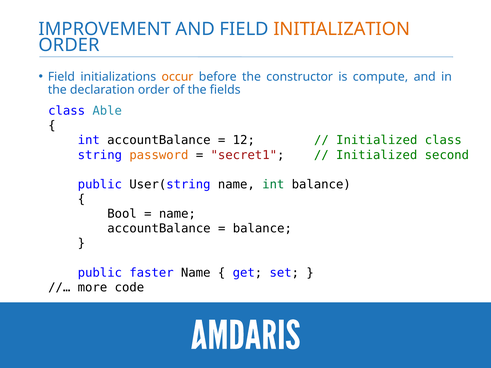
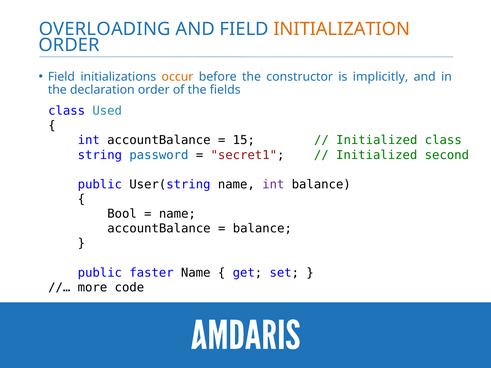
IMPROVEMENT: IMPROVEMENT -> OVERLOADING
compute: compute -> implicitly
Able: Able -> Used
12: 12 -> 15
password colour: orange -> blue
int at (273, 185) colour: green -> purple
